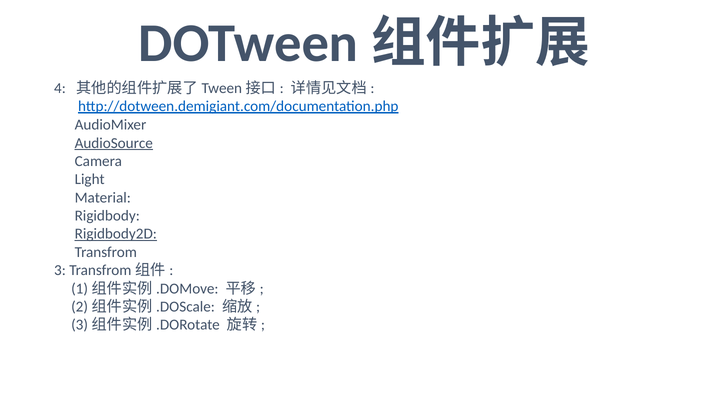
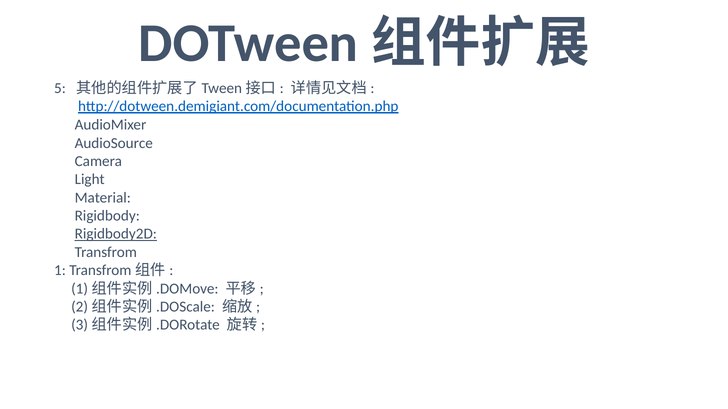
4: 4 -> 5
AudioSource underline: present -> none
3: 3 -> 1
